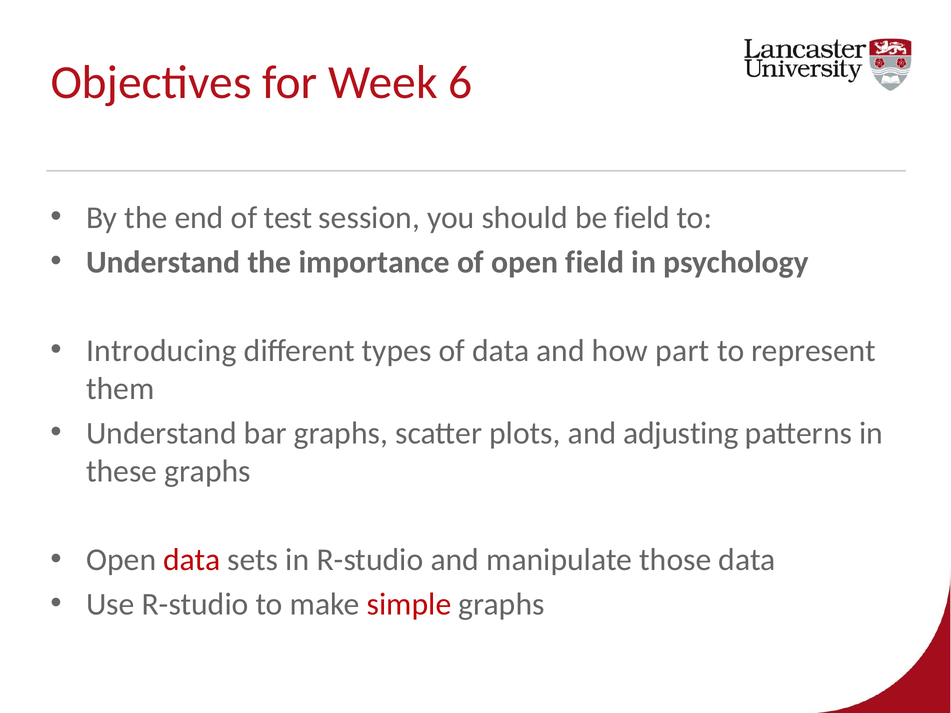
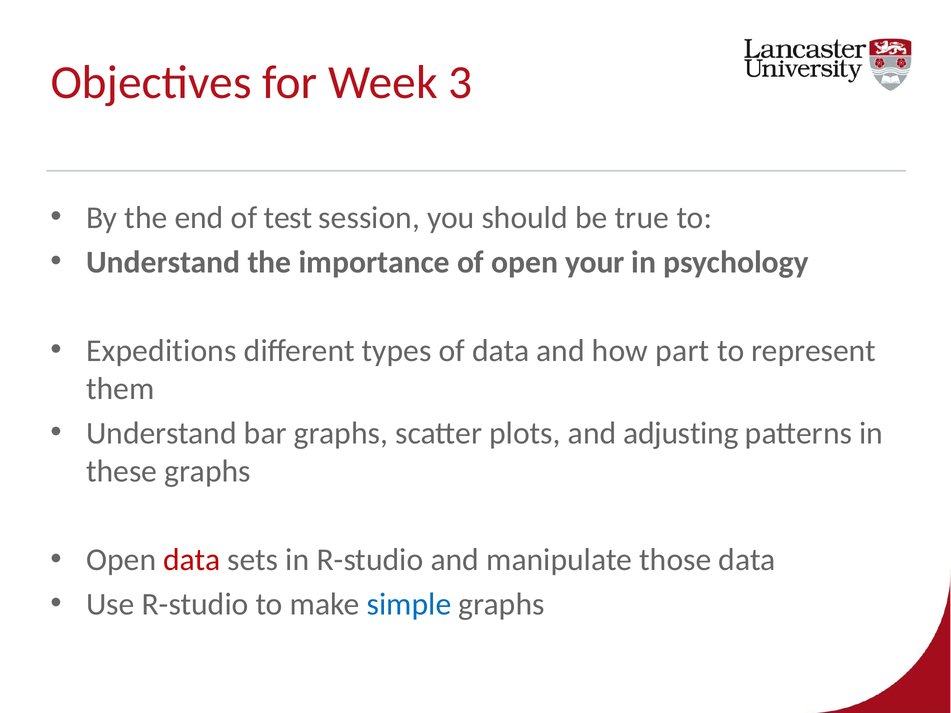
6: 6 -> 3
be field: field -> true
open field: field -> your
Introducing: Introducing -> Expeditions
simple colour: red -> blue
